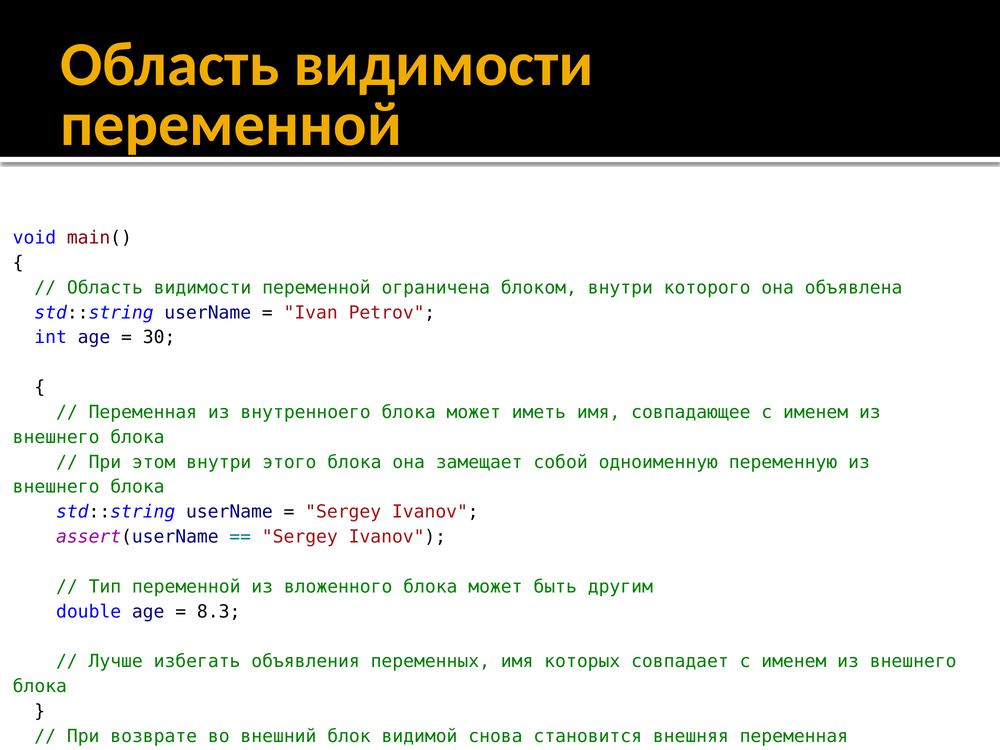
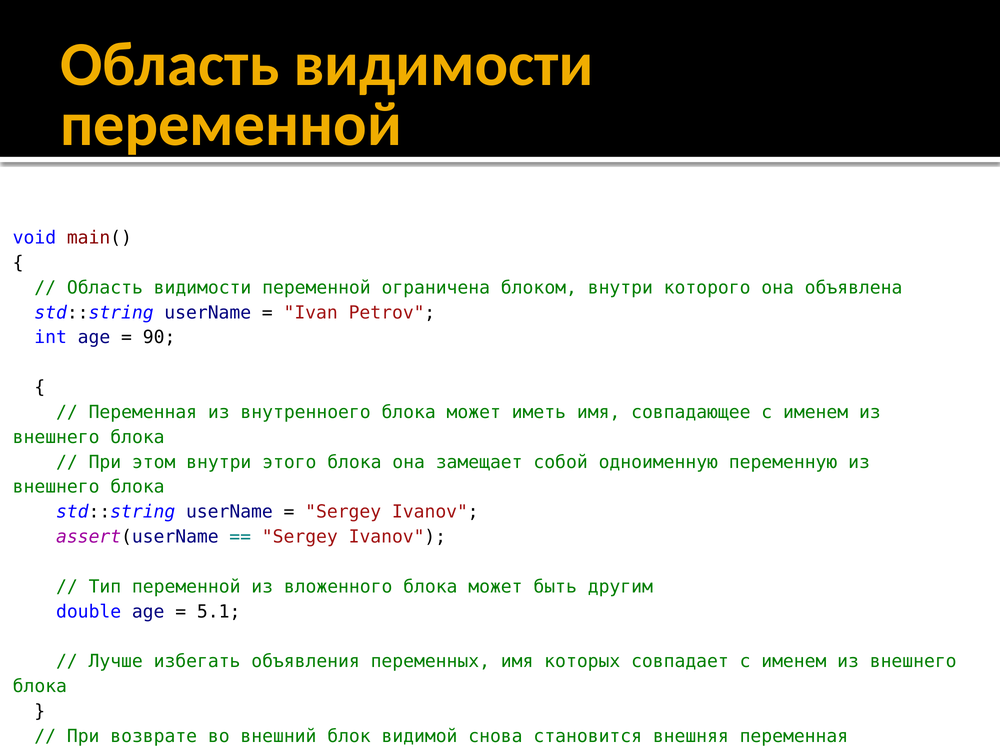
30: 30 -> 90
8.3: 8.3 -> 5.1
